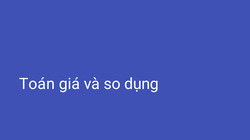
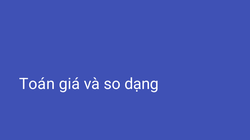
dụng: dụng -> dạng
